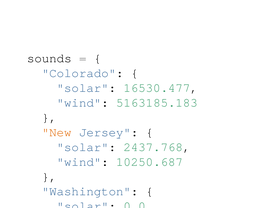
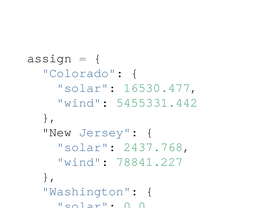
sounds: sounds -> assign
5163185.183: 5163185.183 -> 5455331.442
New colour: orange -> black
10250.687: 10250.687 -> 78841.227
